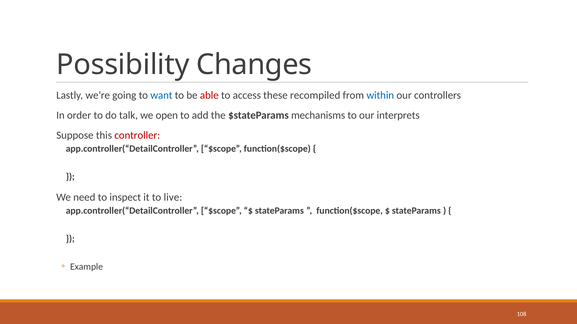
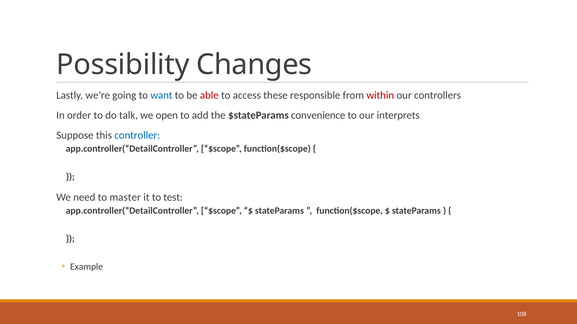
recompiled: recompiled -> responsible
within colour: blue -> red
mechanisms: mechanisms -> convenience
controller colour: red -> blue
inspect: inspect -> master
live: live -> test
